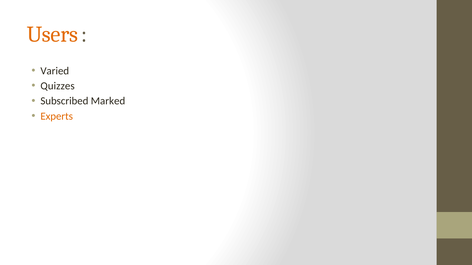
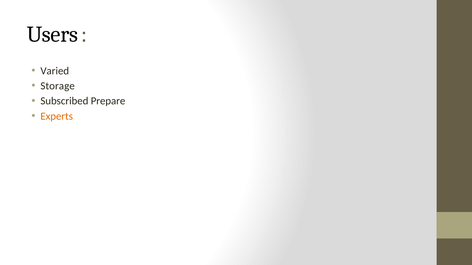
Users colour: orange -> black
Quizzes: Quizzes -> Storage
Marked: Marked -> Prepare
